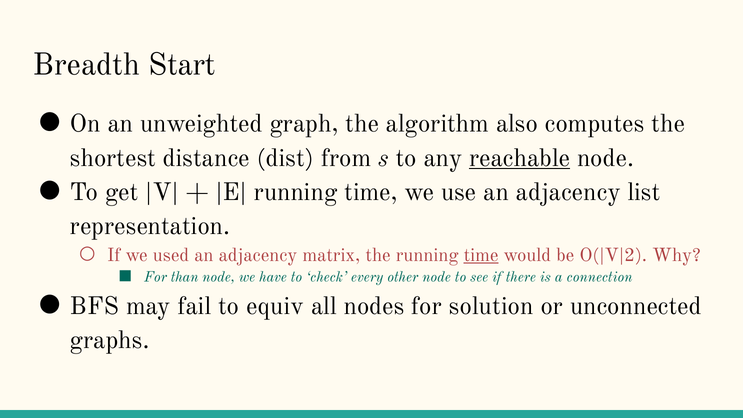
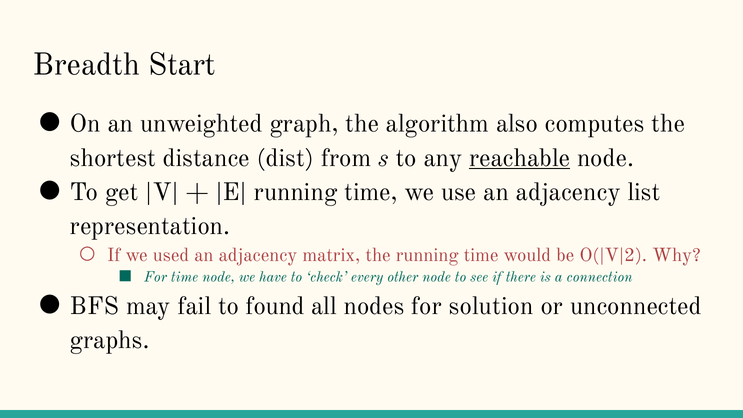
time at (481, 255) underline: present -> none
For than: than -> time
equiv: equiv -> found
